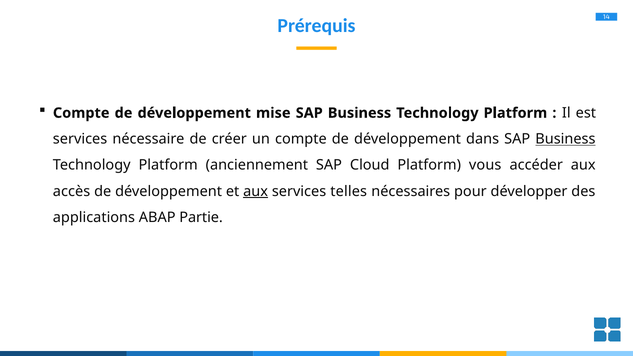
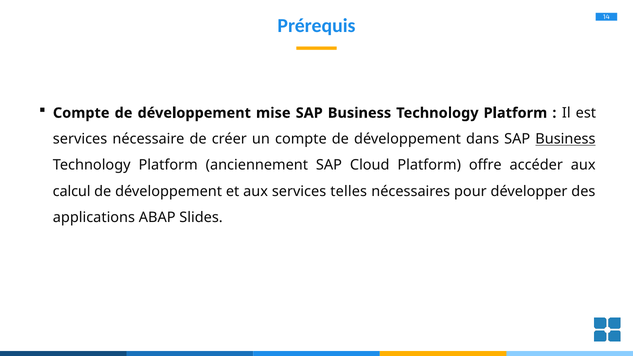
vous: vous -> offre
accès: accès -> calcul
aux at (256, 191) underline: present -> none
Partie: Partie -> Slides
